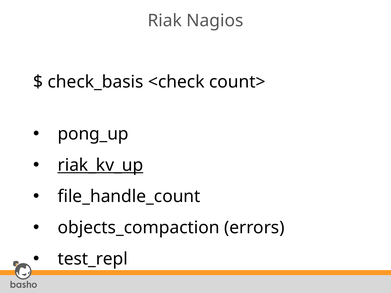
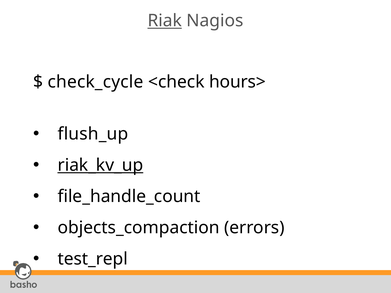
Riak underline: none -> present
check_basis: check_basis -> check_cycle
count>: count> -> hours>
pong_up: pong_up -> flush_up
